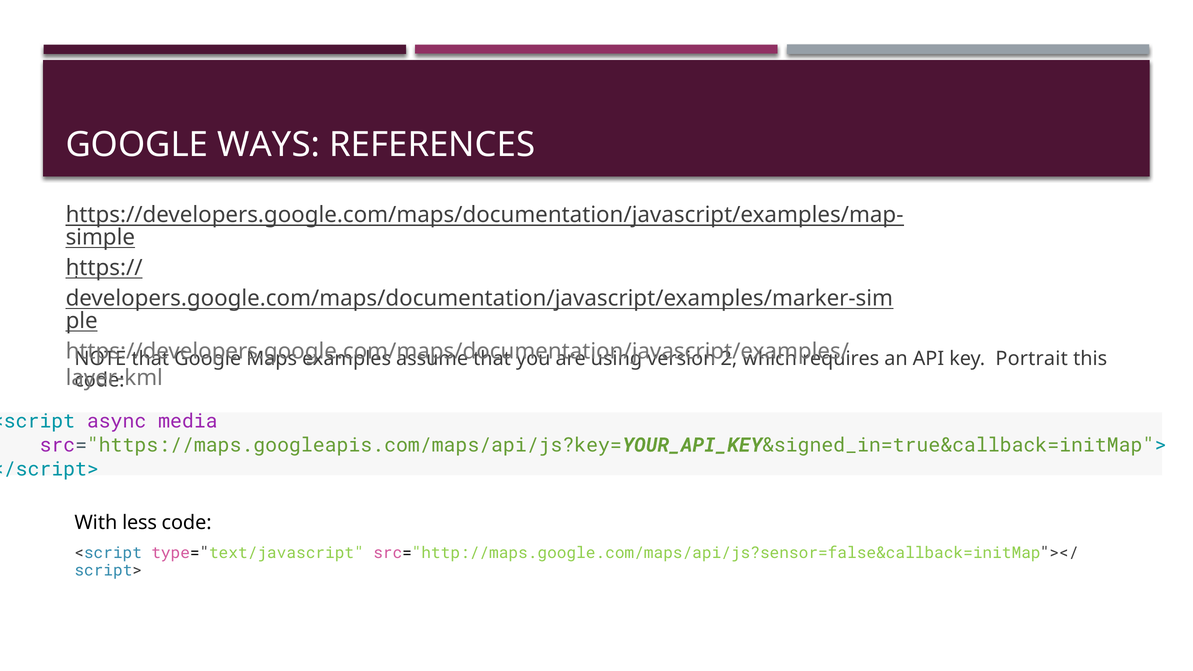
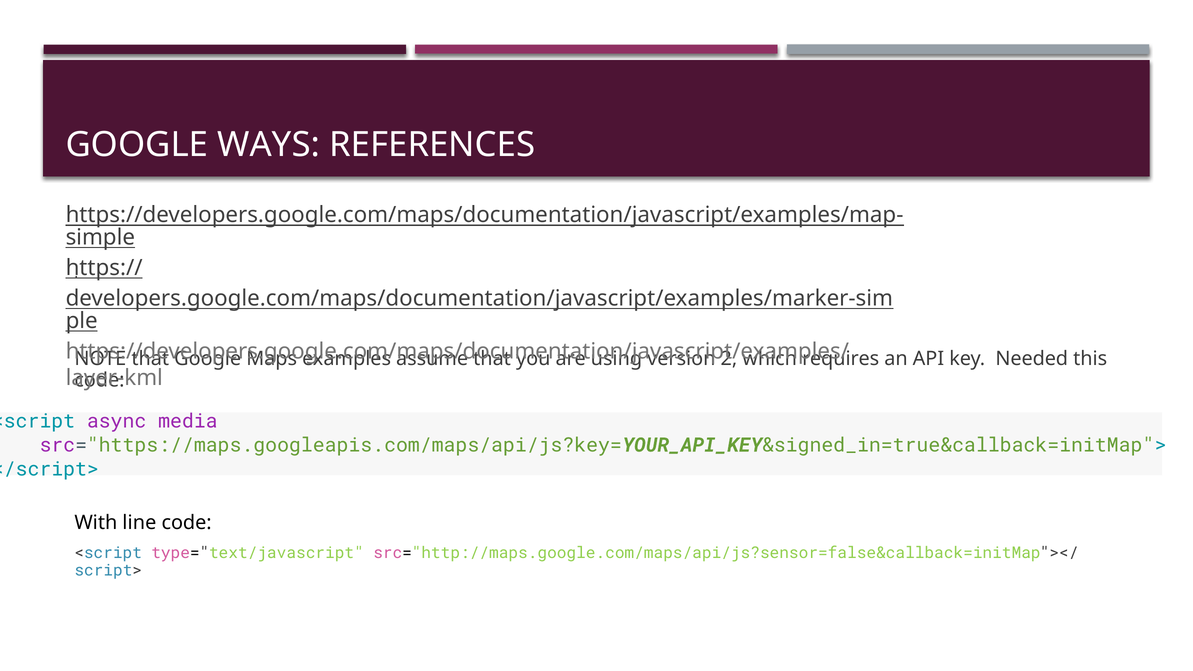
Portrait: Portrait -> Needed
less: less -> line
